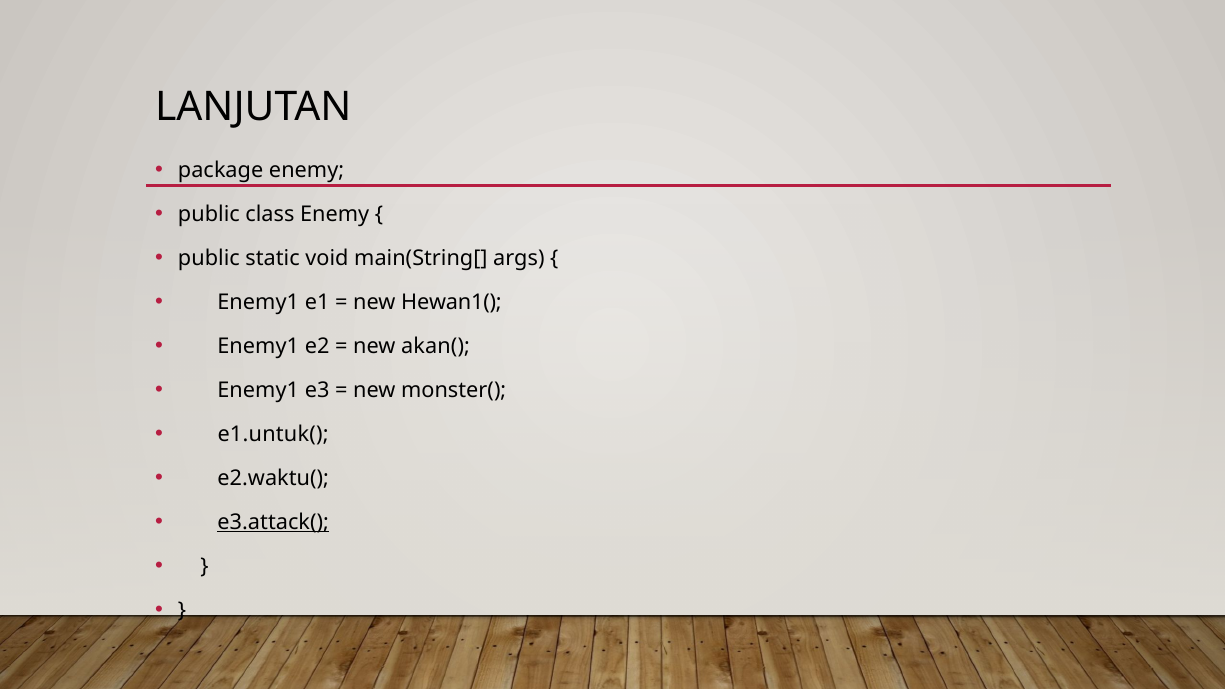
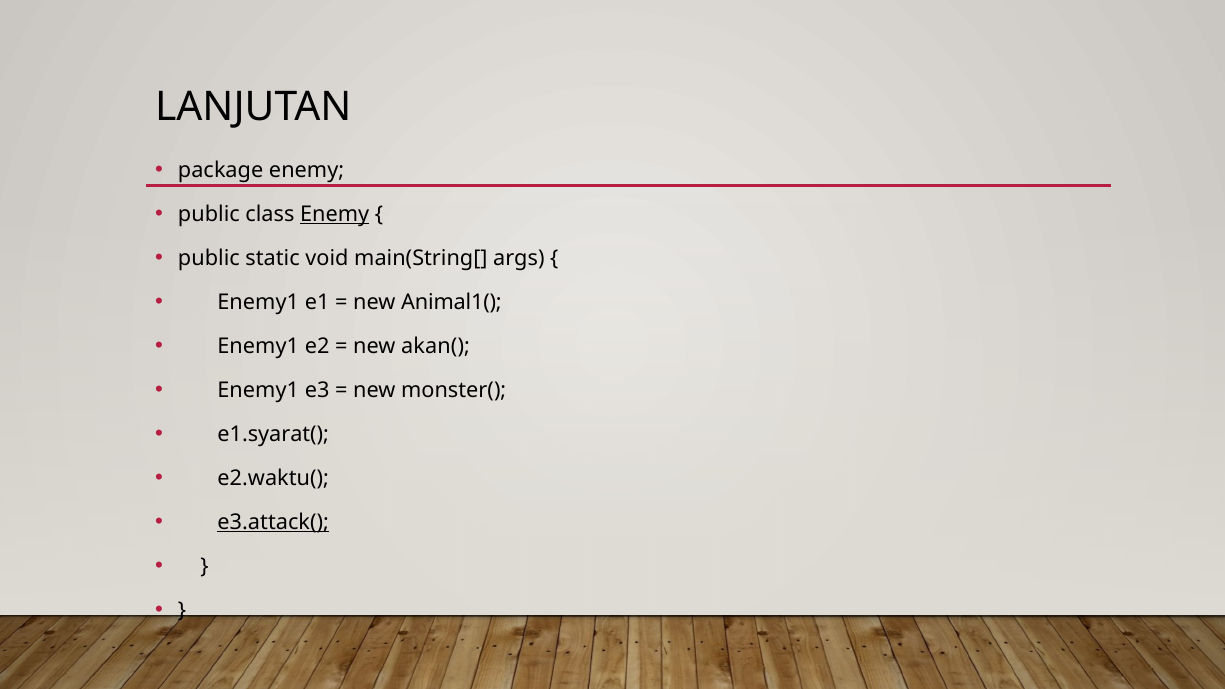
Enemy at (335, 214) underline: none -> present
Hewan1(: Hewan1( -> Animal1(
e1.untuk(: e1.untuk( -> e1.syarat(
